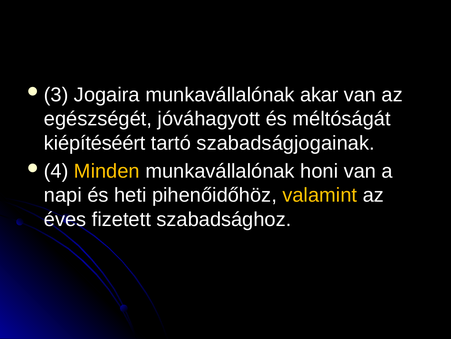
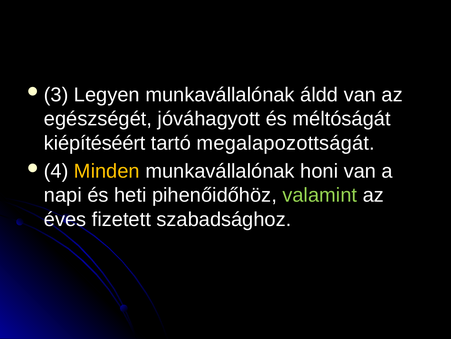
Jogaira: Jogaira -> Legyen
akar: akar -> áldd
szabadságjogainak: szabadságjogainak -> megalapozottságát
valamint colour: yellow -> light green
